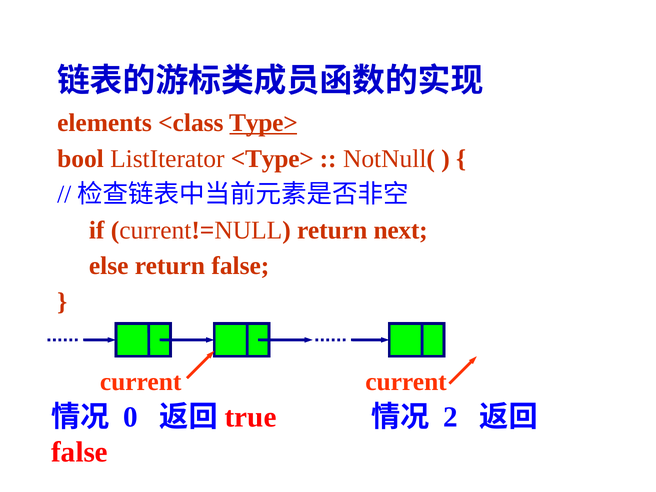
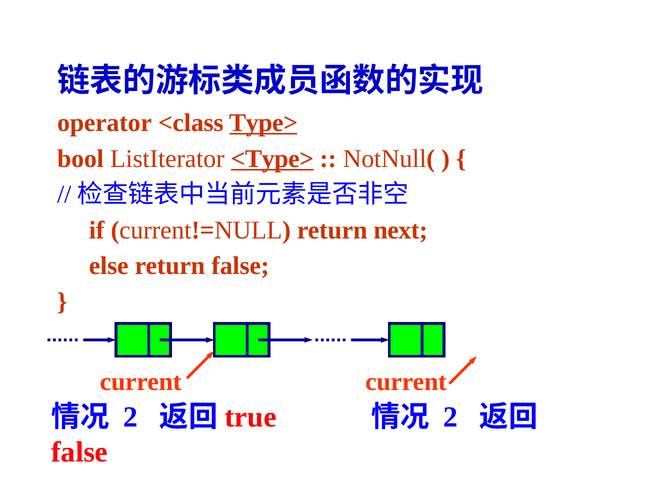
elements: elements -> operator
<Type> underline: none -> present
0 at (131, 417): 0 -> 2
